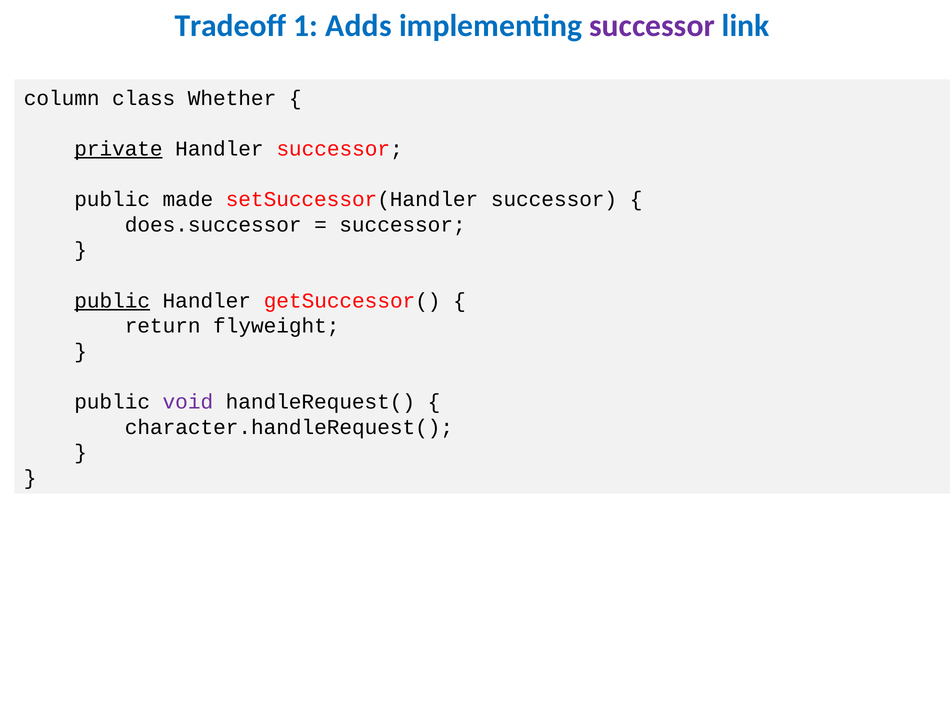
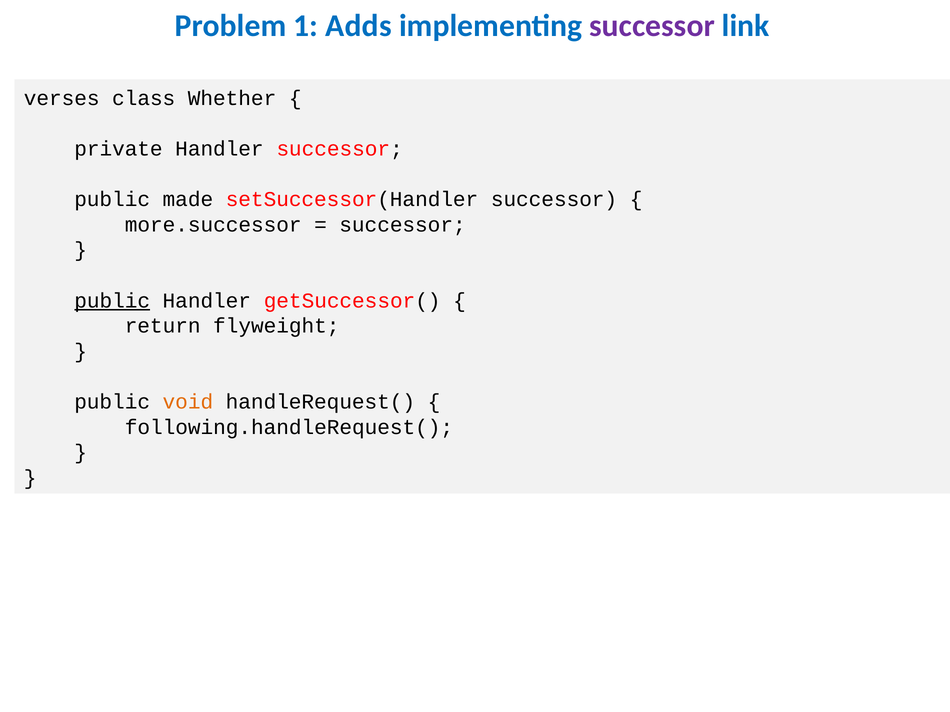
Tradeoff: Tradeoff -> Problem
column: column -> verses
private underline: present -> none
does.successor: does.successor -> more.successor
void colour: purple -> orange
character.handleRequest(: character.handleRequest( -> following.handleRequest(
